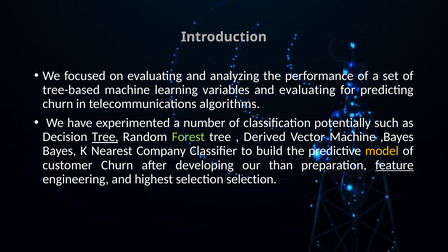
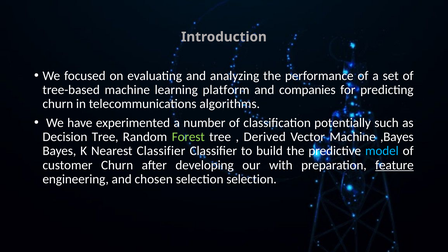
variables: variables -> platform
and evaluating: evaluating -> companies
Tree at (105, 137) underline: present -> none
Nearest Company: Company -> Classifier
model colour: yellow -> light blue
than: than -> with
highest: highest -> chosen
